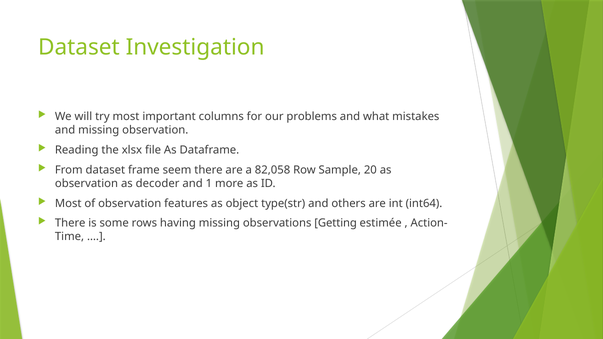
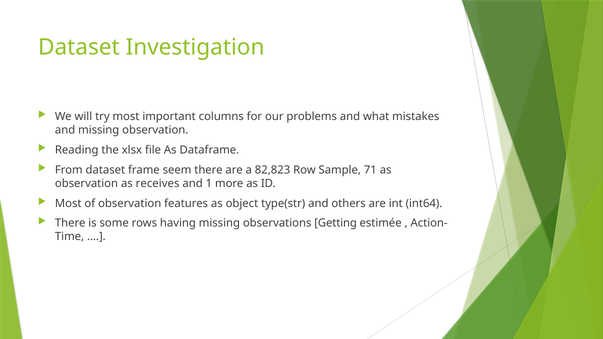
82,058: 82,058 -> 82,823
20: 20 -> 71
decoder: decoder -> receives
